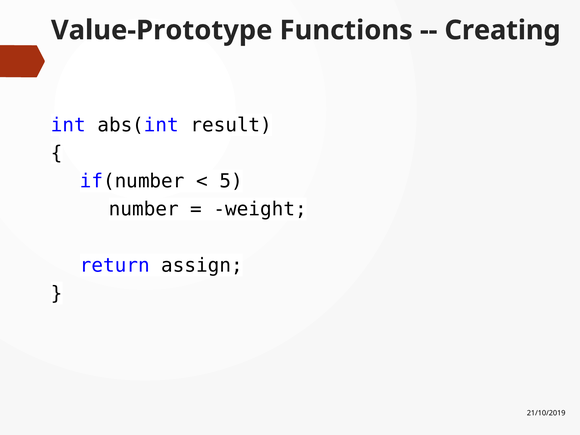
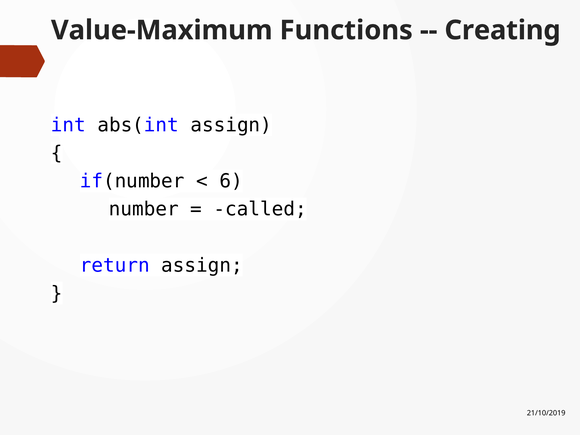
Value-Prototype: Value-Prototype -> Value-Maximum
abs(int result: result -> assign
5: 5 -> 6
weight: weight -> called
